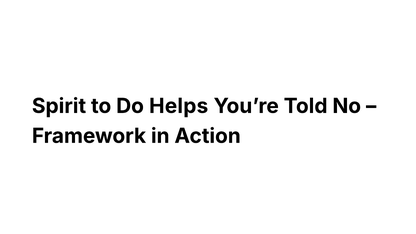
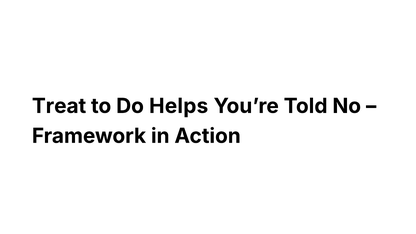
Spirit: Spirit -> Treat
